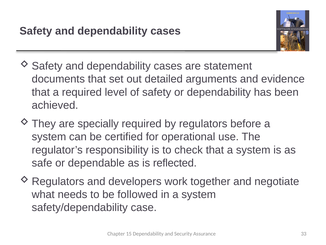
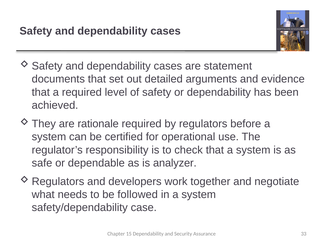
specially: specially -> rationale
reflected: reflected -> analyzer
